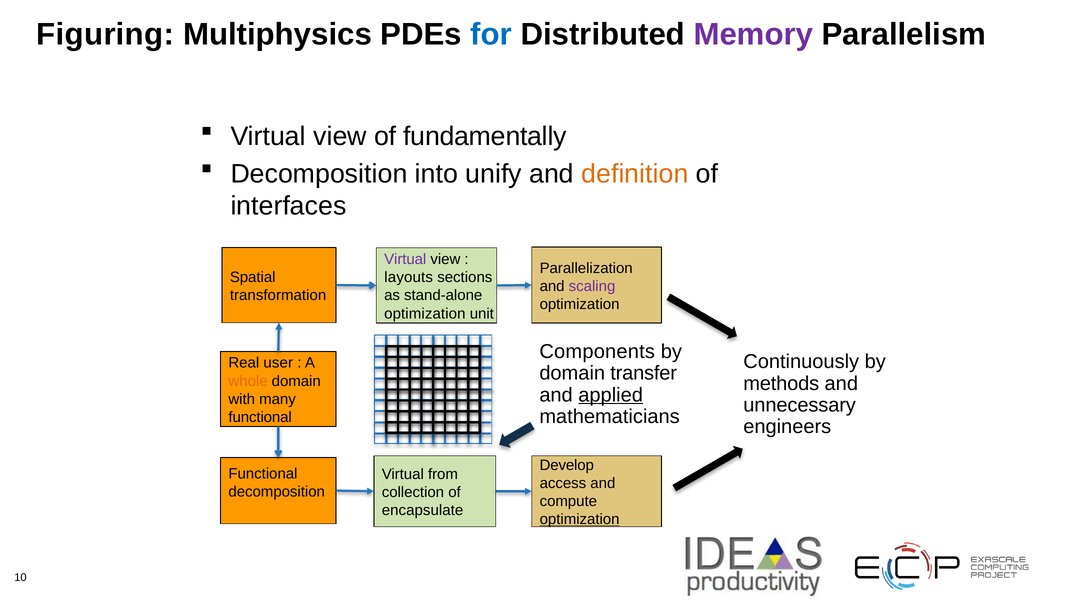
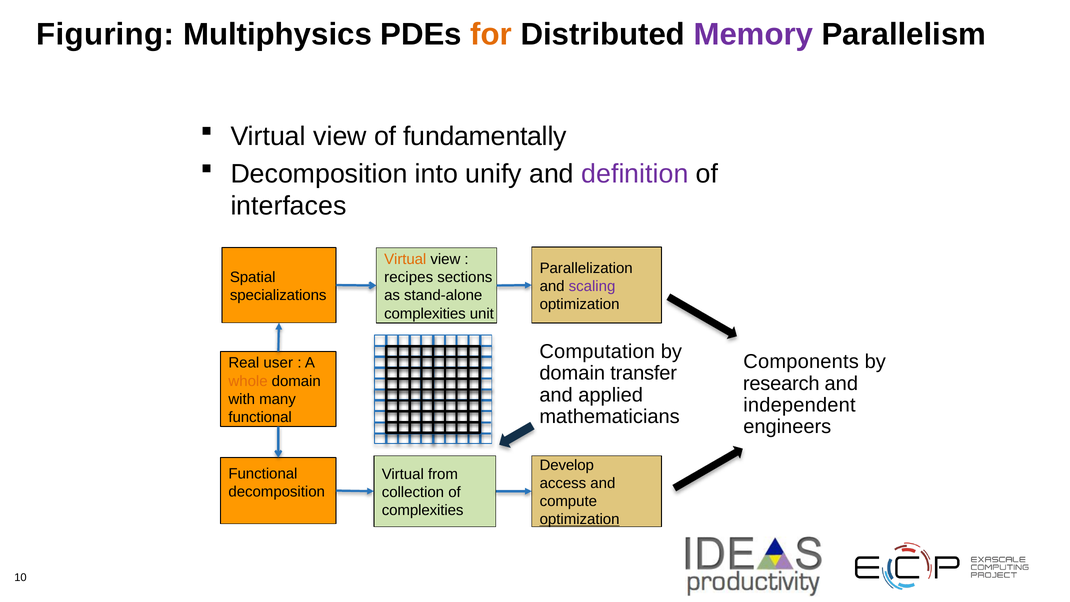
for colour: blue -> orange
definition colour: orange -> purple
Virtual at (405, 259) colour: purple -> orange
layouts: layouts -> recipes
transformation: transformation -> specializations
optimization at (425, 314): optimization -> complexities
Components: Components -> Computation
Continuously: Continuously -> Components
methods: methods -> research
applied underline: present -> none
unnecessary: unnecessary -> independent
encapsulate at (423, 510): encapsulate -> complexities
